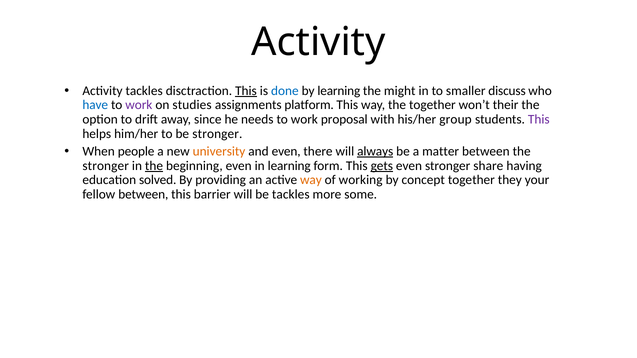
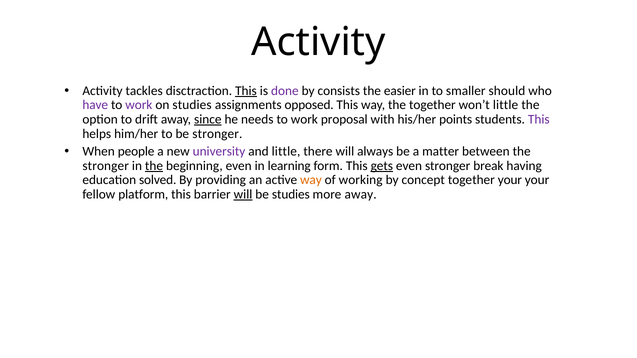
done colour: blue -> purple
by learning: learning -> consists
might: might -> easier
discuss: discuss -> should
have colour: blue -> purple
platform: platform -> opposed
won’t their: their -> little
since underline: none -> present
group: group -> points
university colour: orange -> purple
and even: even -> little
always underline: present -> none
share: share -> break
together they: they -> your
fellow between: between -> platform
will at (243, 194) underline: none -> present
be tackles: tackles -> studies
more some: some -> away
